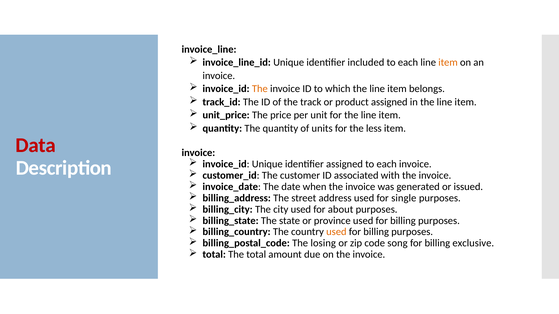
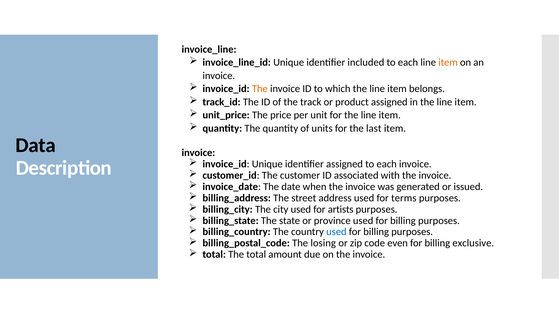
less: less -> last
Data colour: red -> black
single: single -> terms
about: about -> artists
used at (336, 232) colour: orange -> blue
song: song -> even
